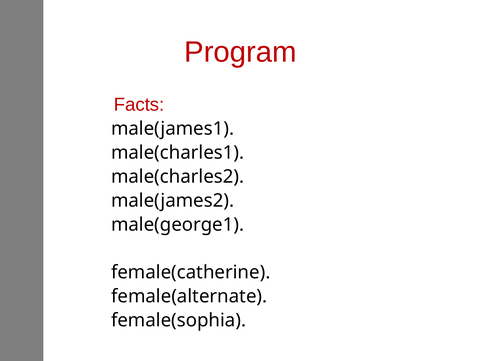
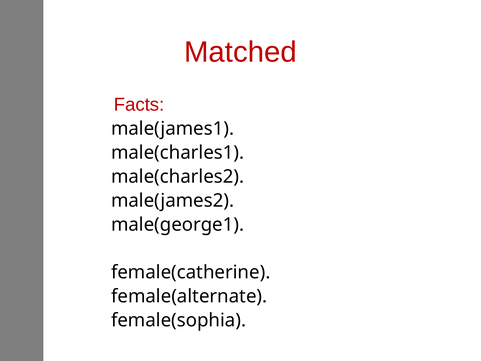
Program: Program -> Matched
